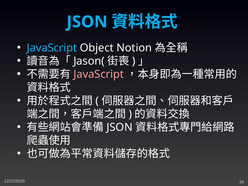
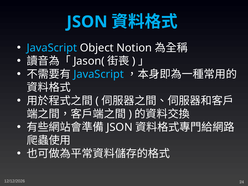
JavaScript at (99, 74) colour: pink -> light blue
